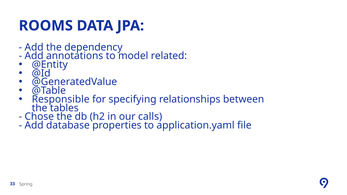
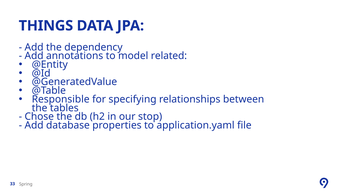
ROOMS: ROOMS -> THINGS
calls: calls -> stop
